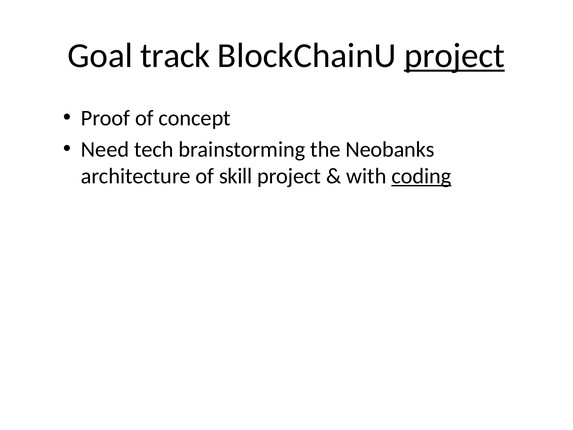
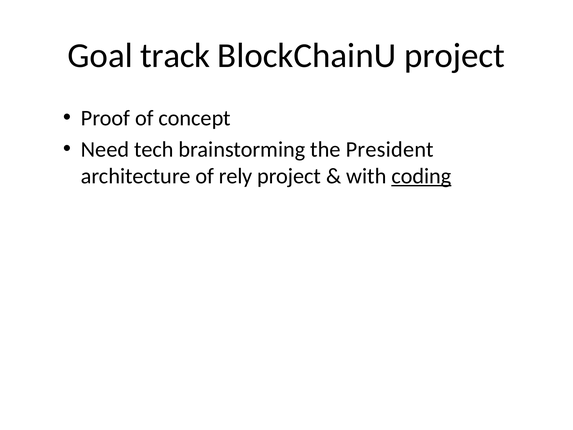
project at (454, 55) underline: present -> none
Neobanks: Neobanks -> President
skill: skill -> rely
